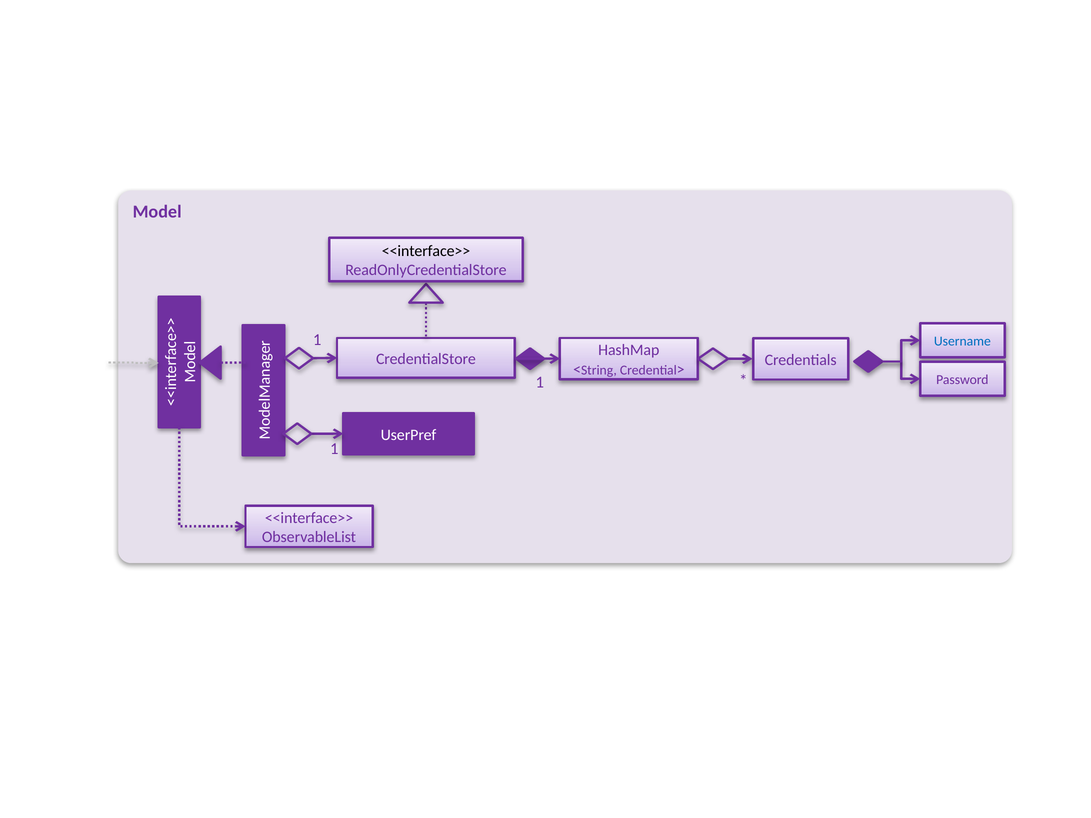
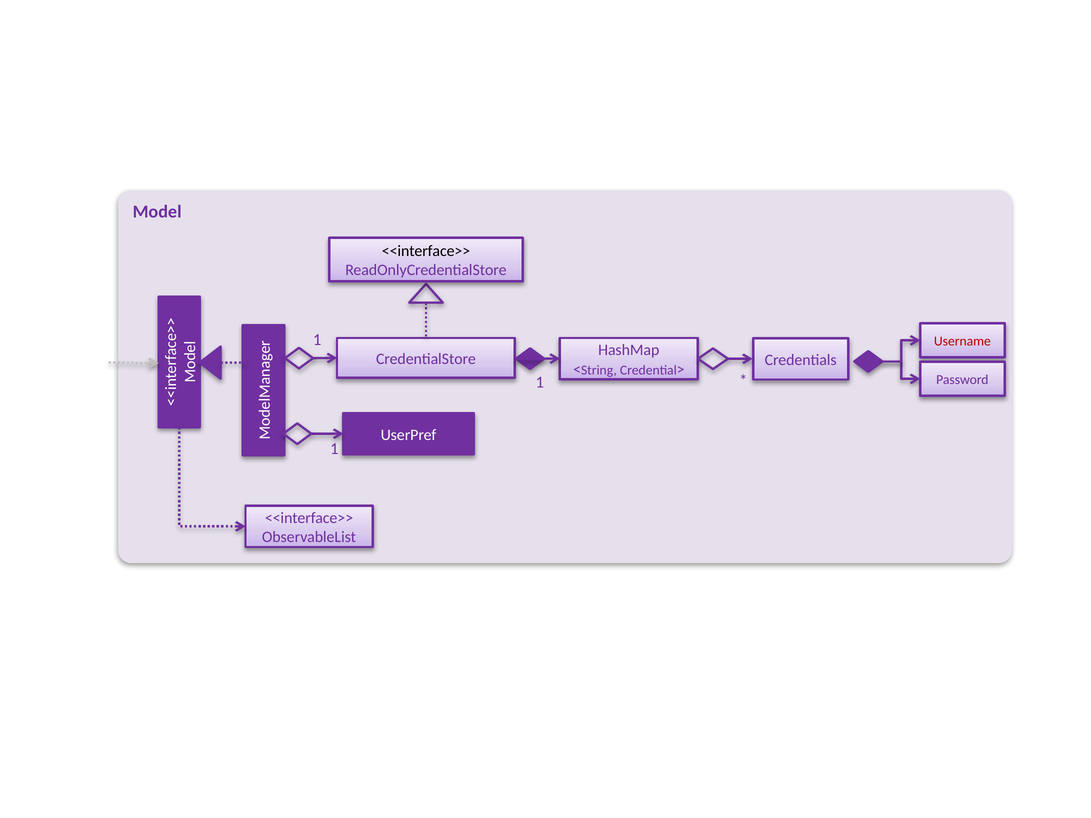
Username colour: blue -> red
